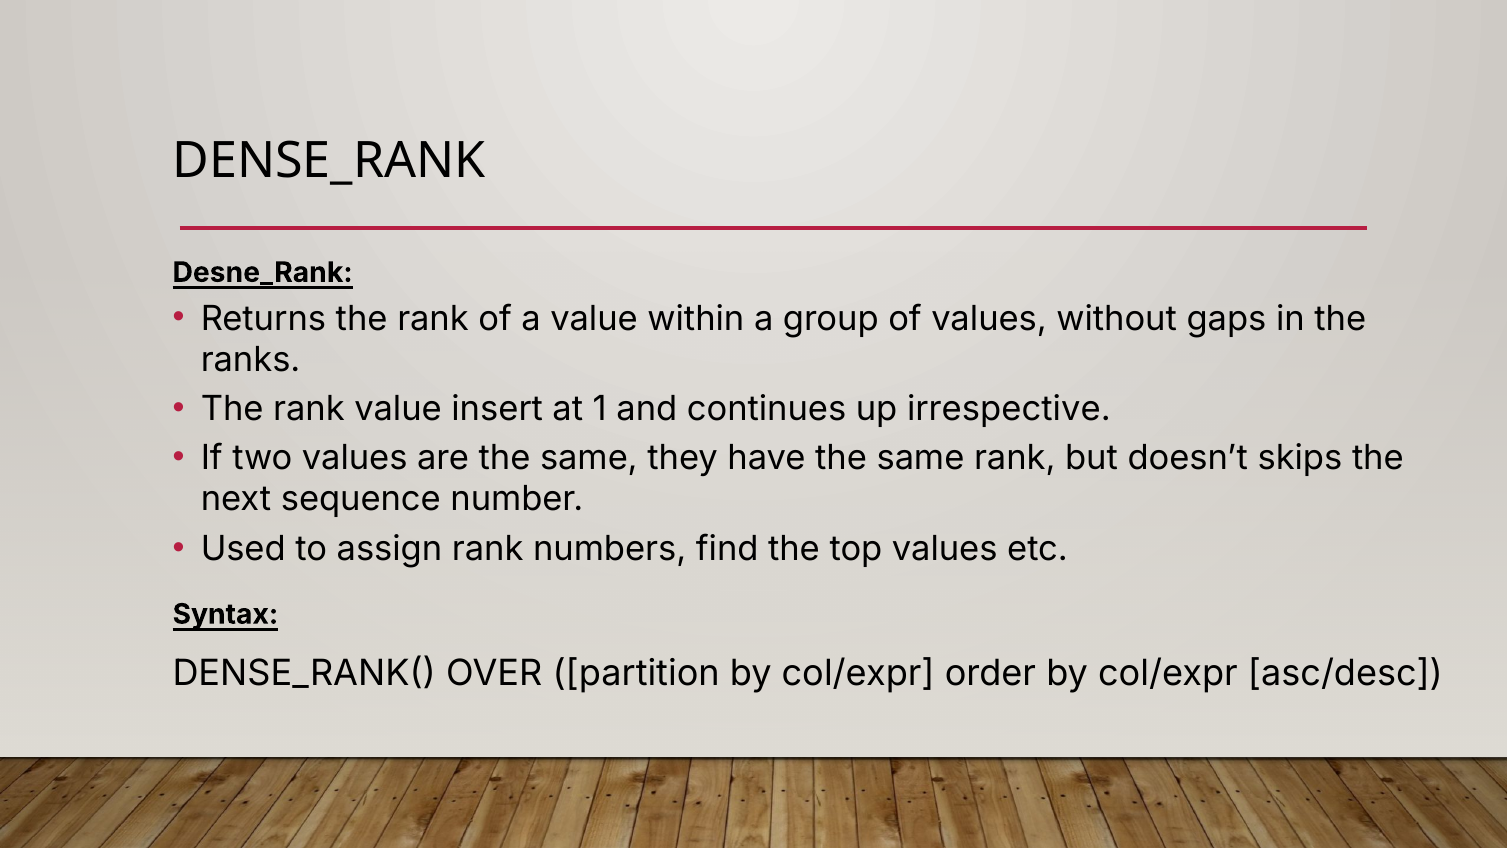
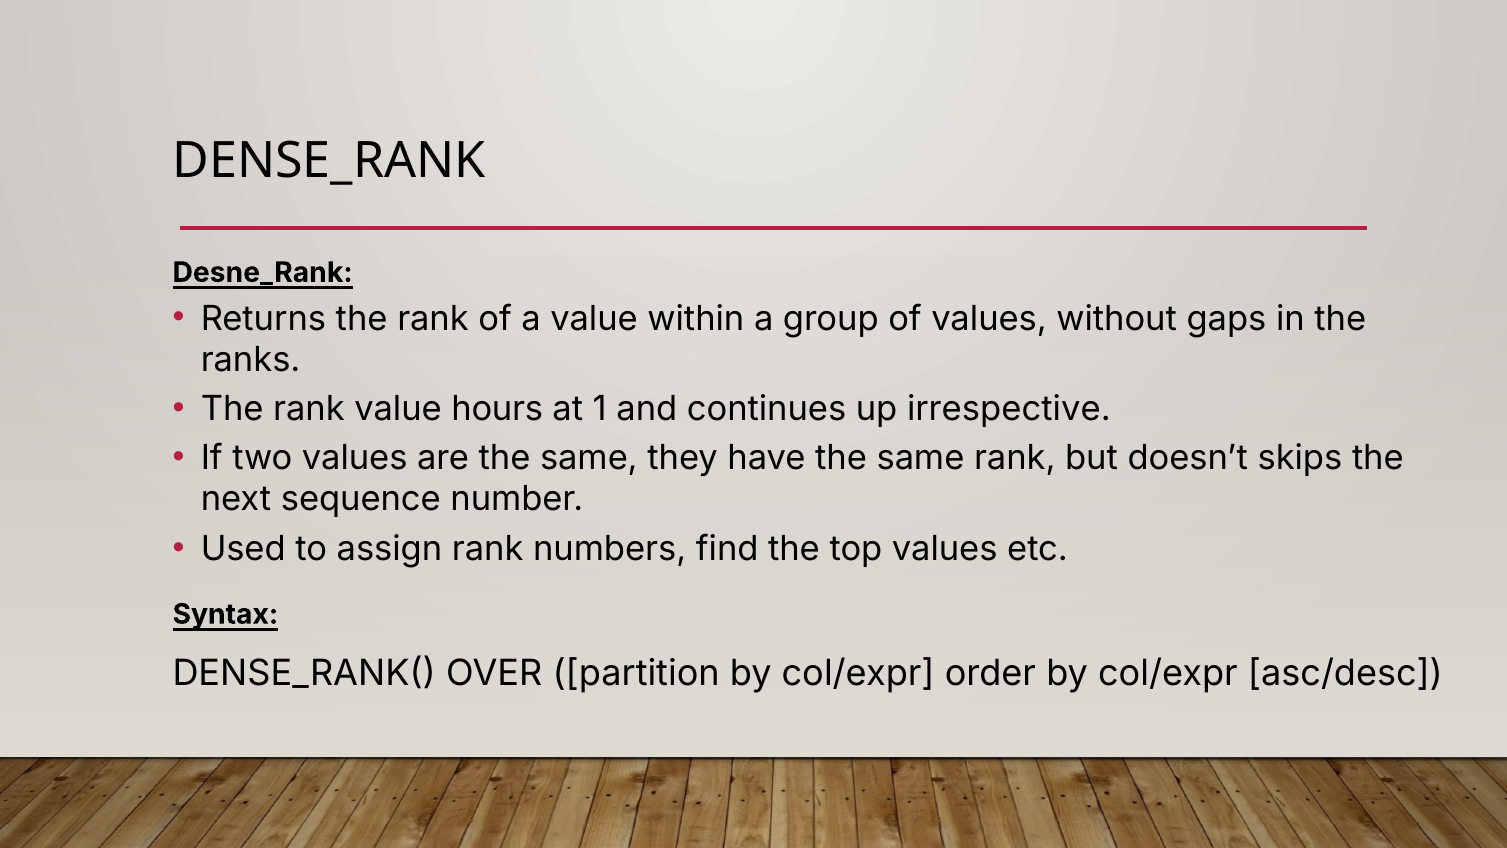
insert: insert -> hours
